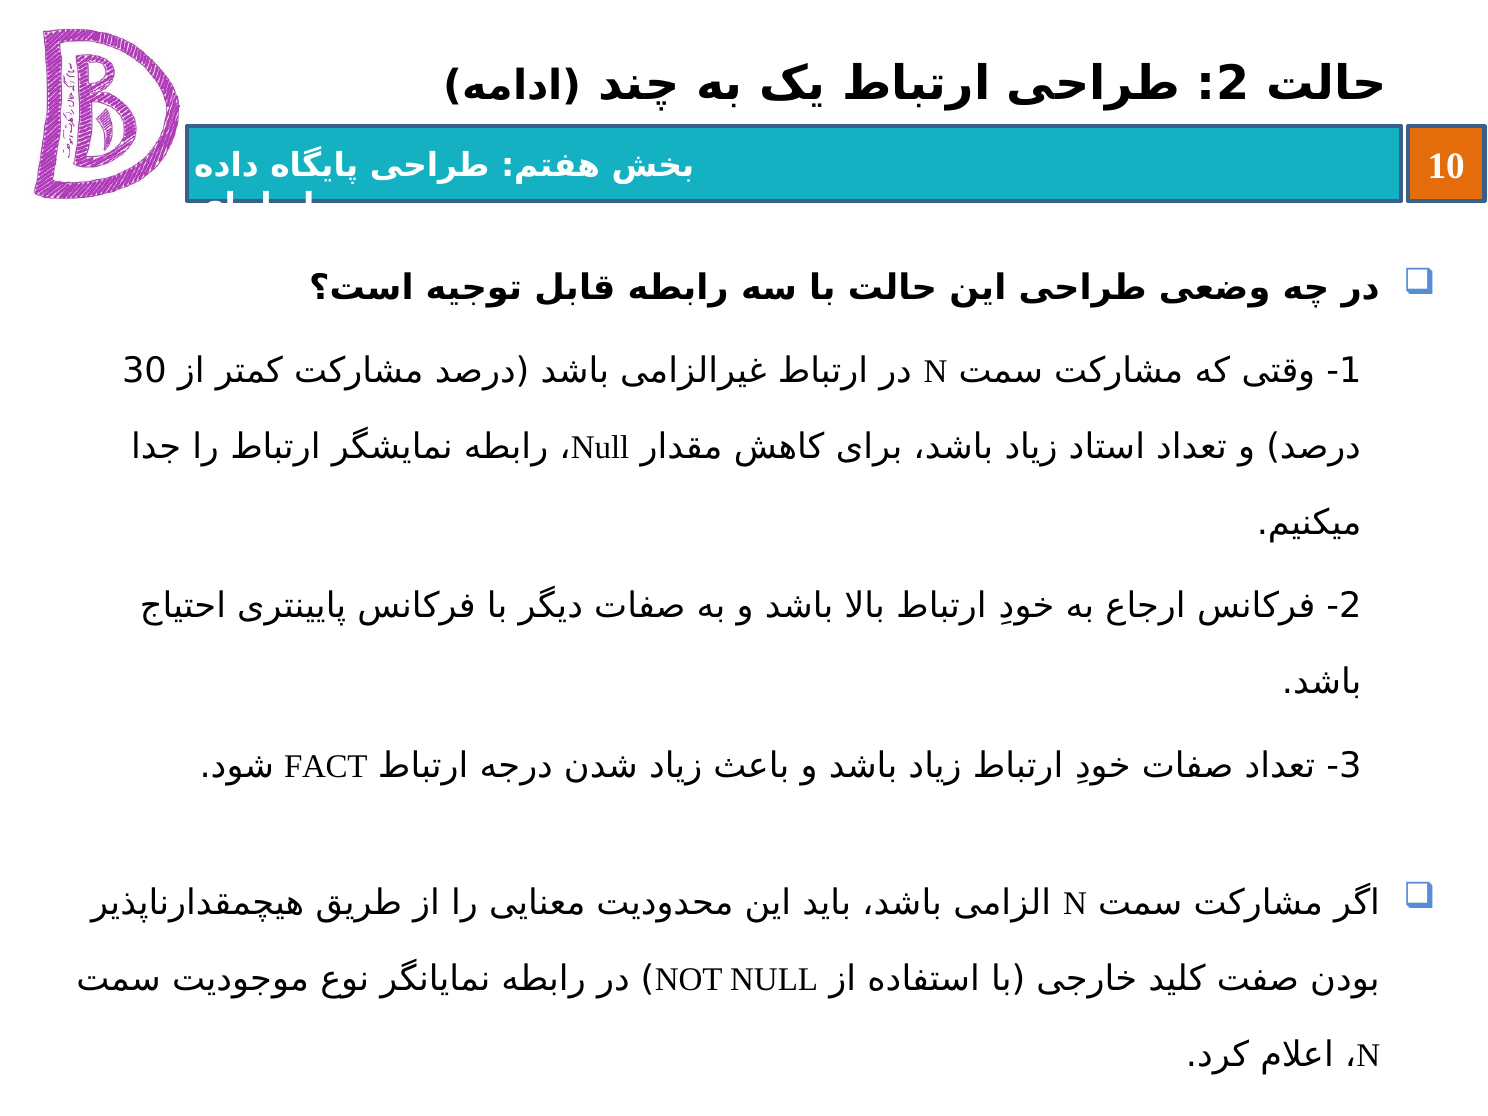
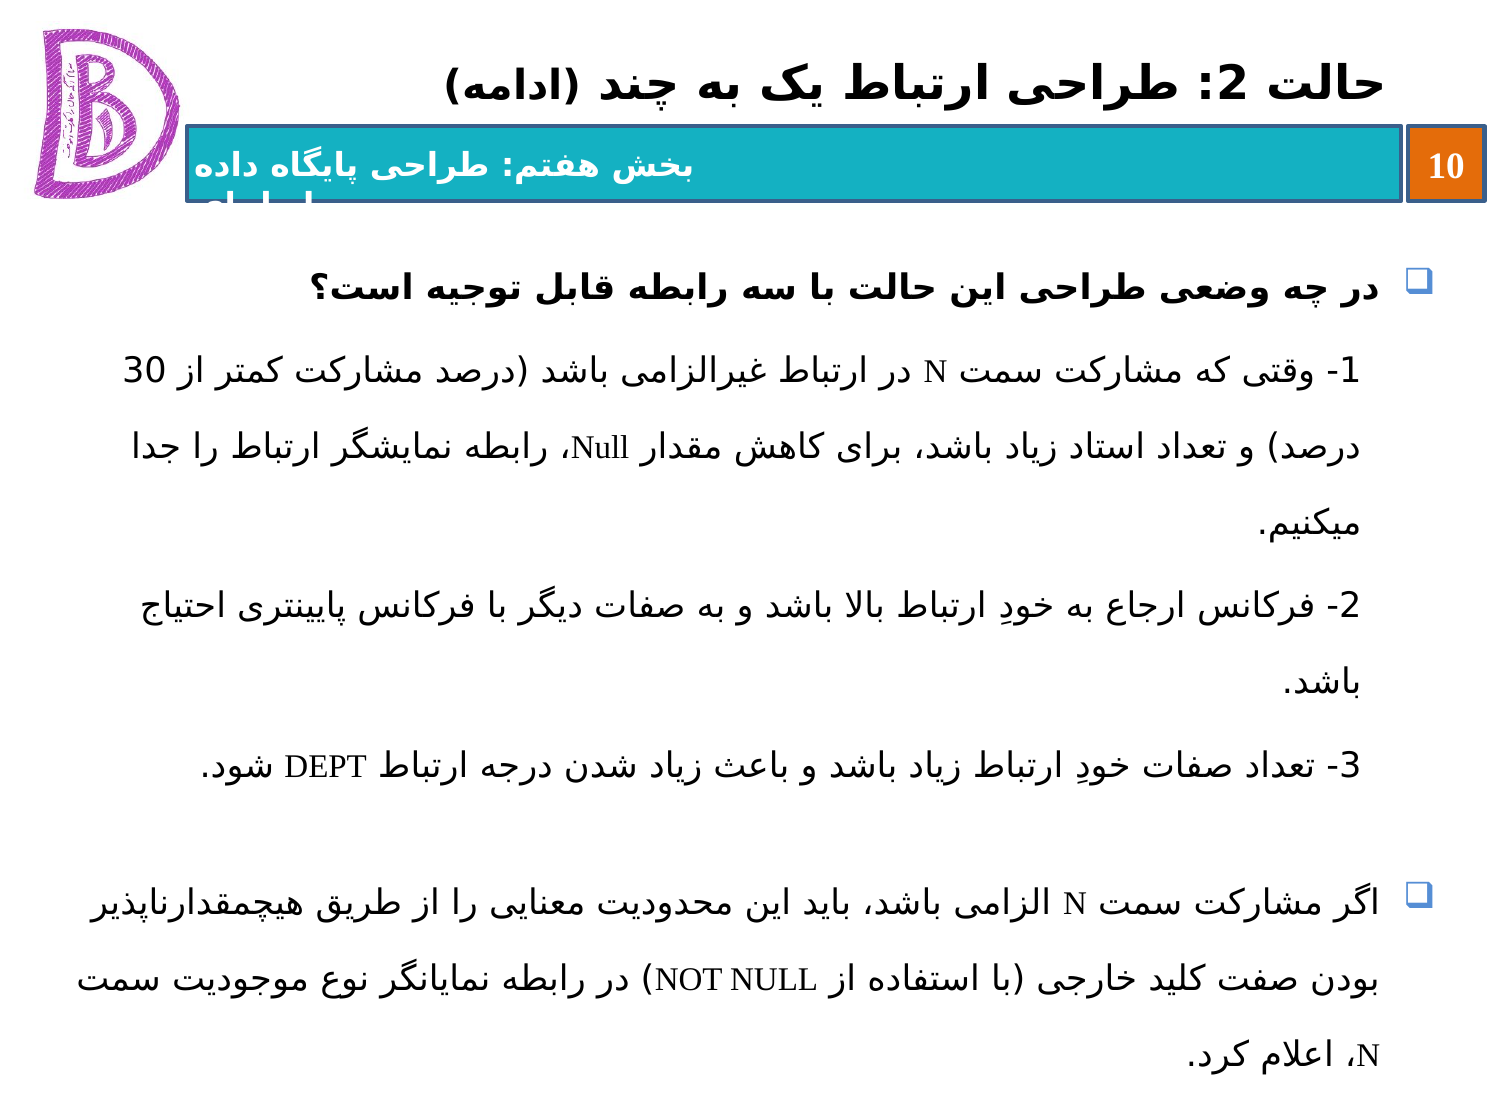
FACT: FACT -> DEPT
